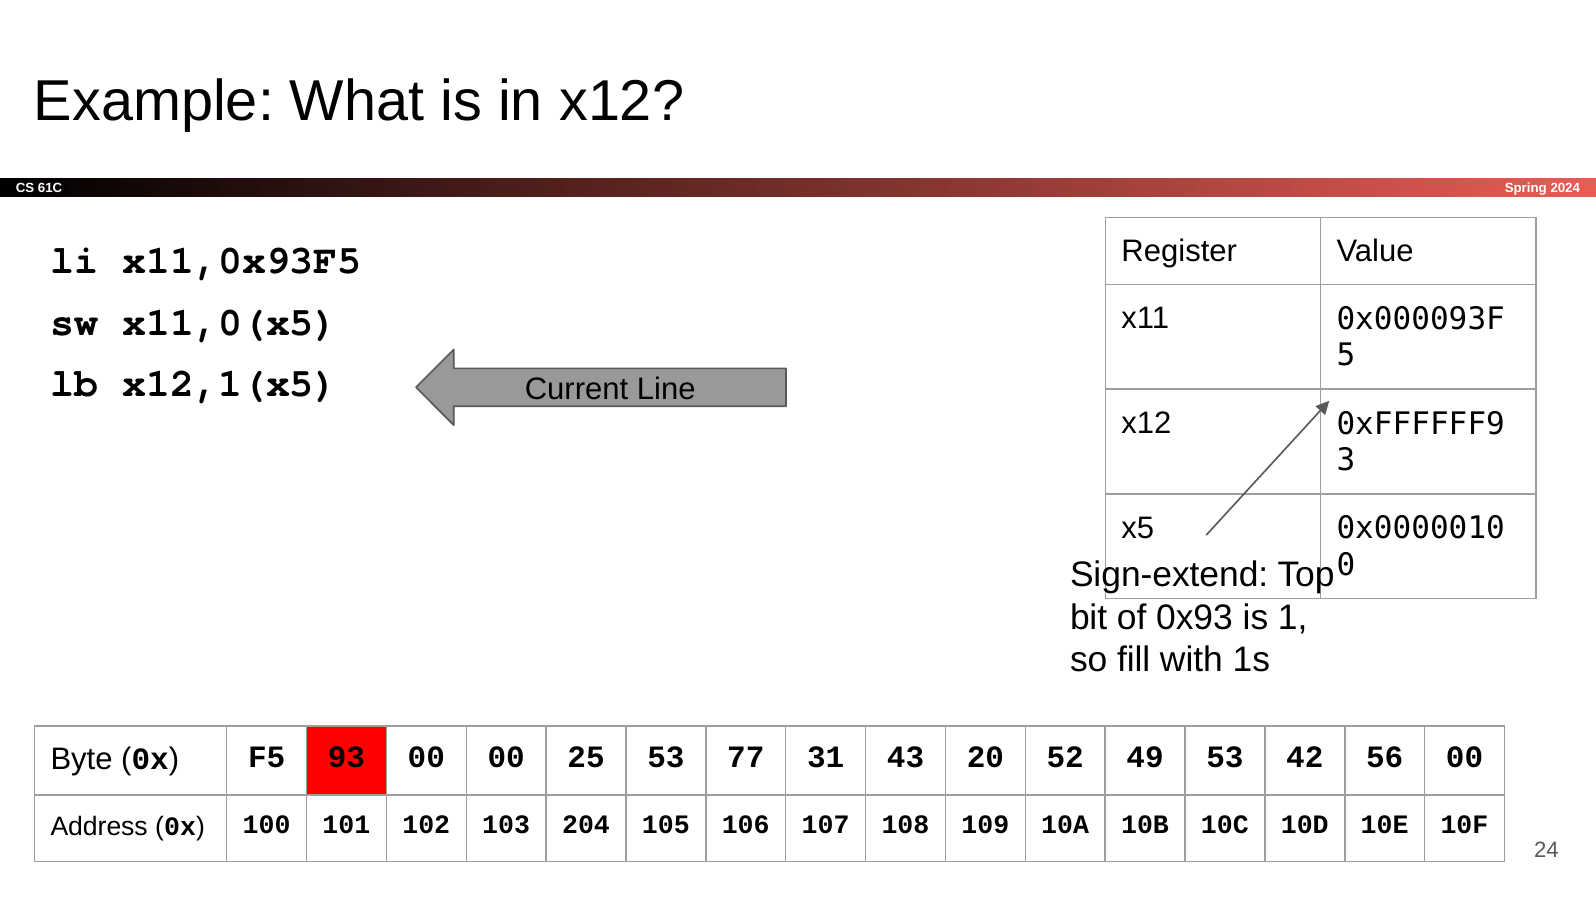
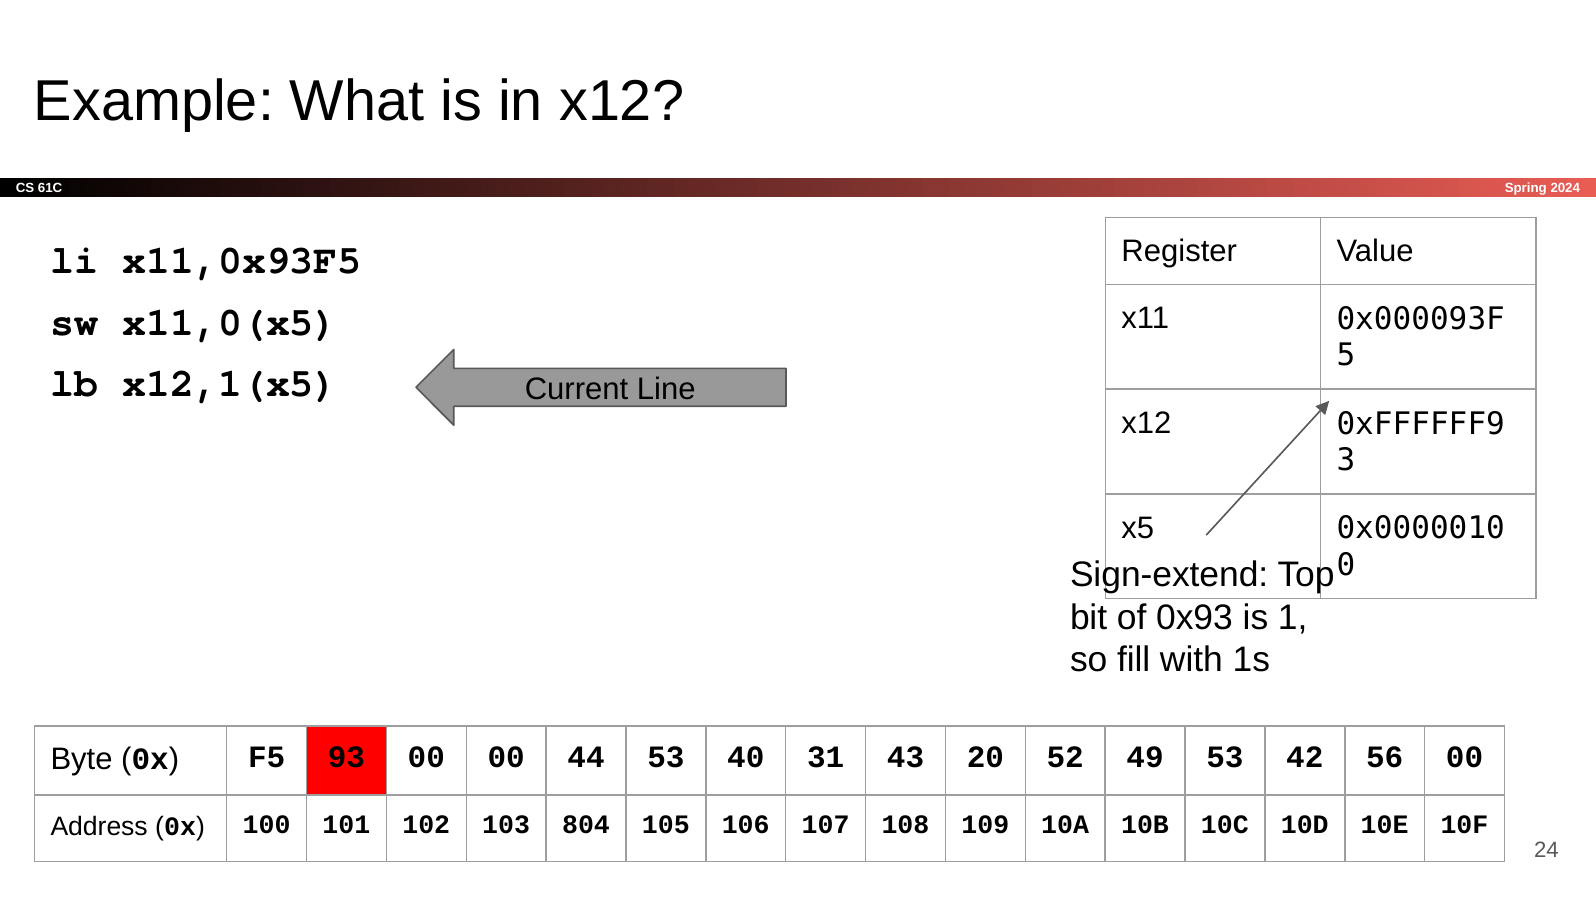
25: 25 -> 44
77: 77 -> 40
204: 204 -> 804
